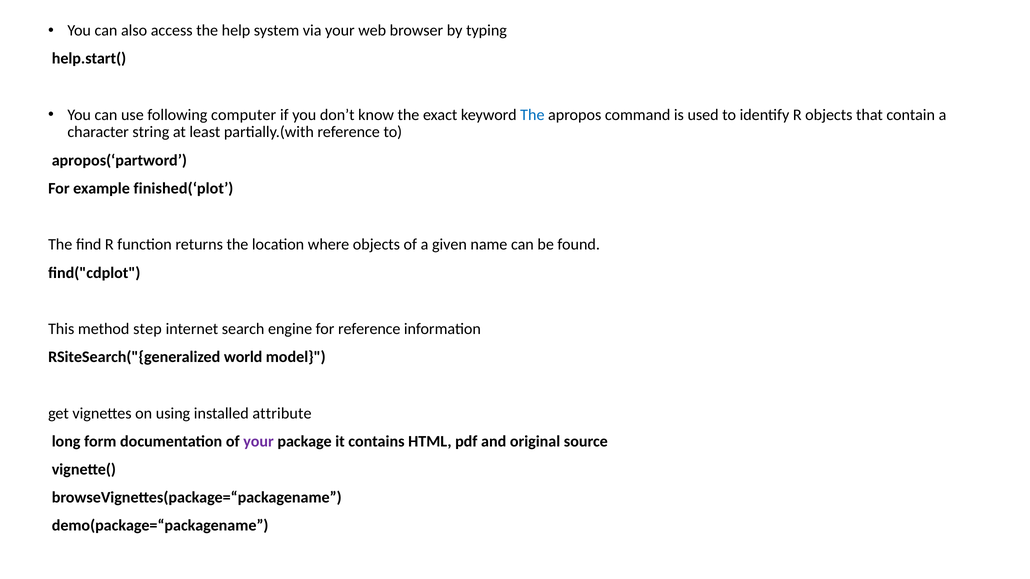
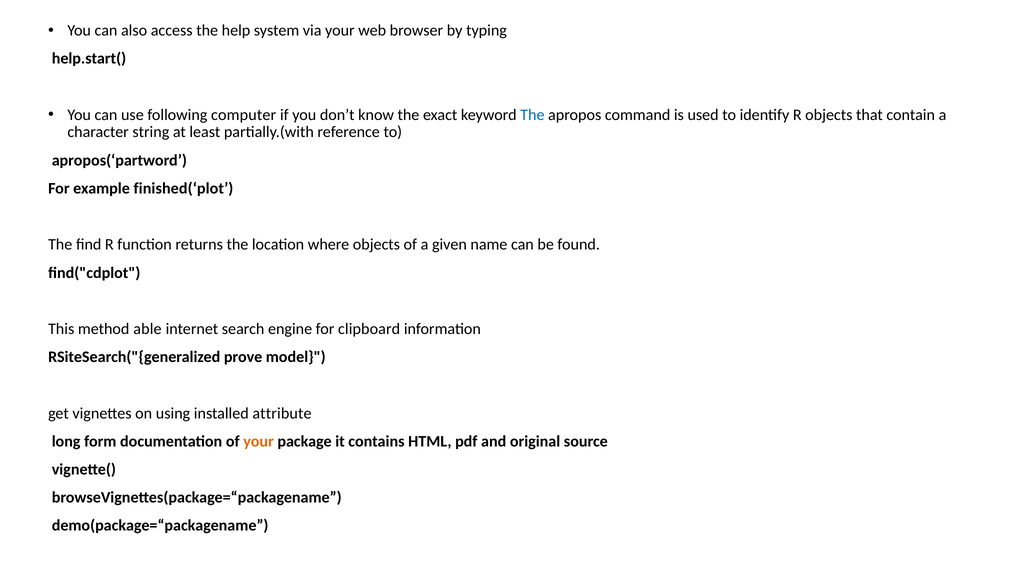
step: step -> able
for reference: reference -> clipboard
world: world -> prove
your at (259, 442) colour: purple -> orange
